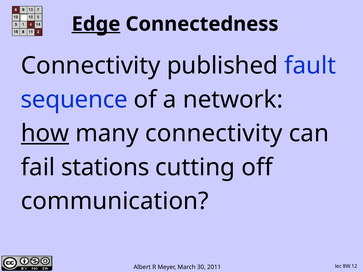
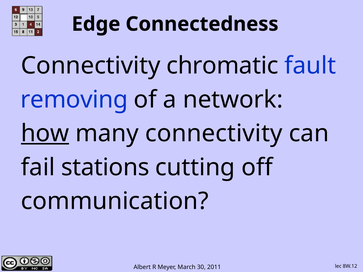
Edge underline: present -> none
published: published -> chromatic
sequence: sequence -> removing
